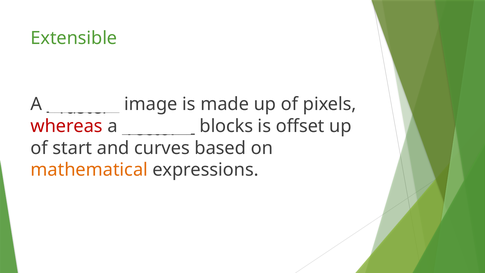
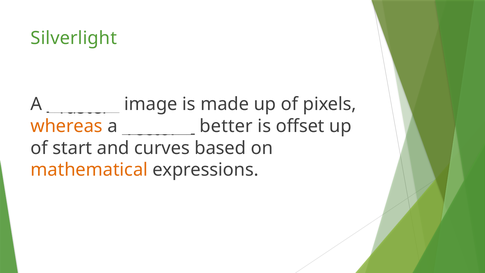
Extensible: Extensible -> Silverlight
whereas colour: red -> orange
blocks: blocks -> better
